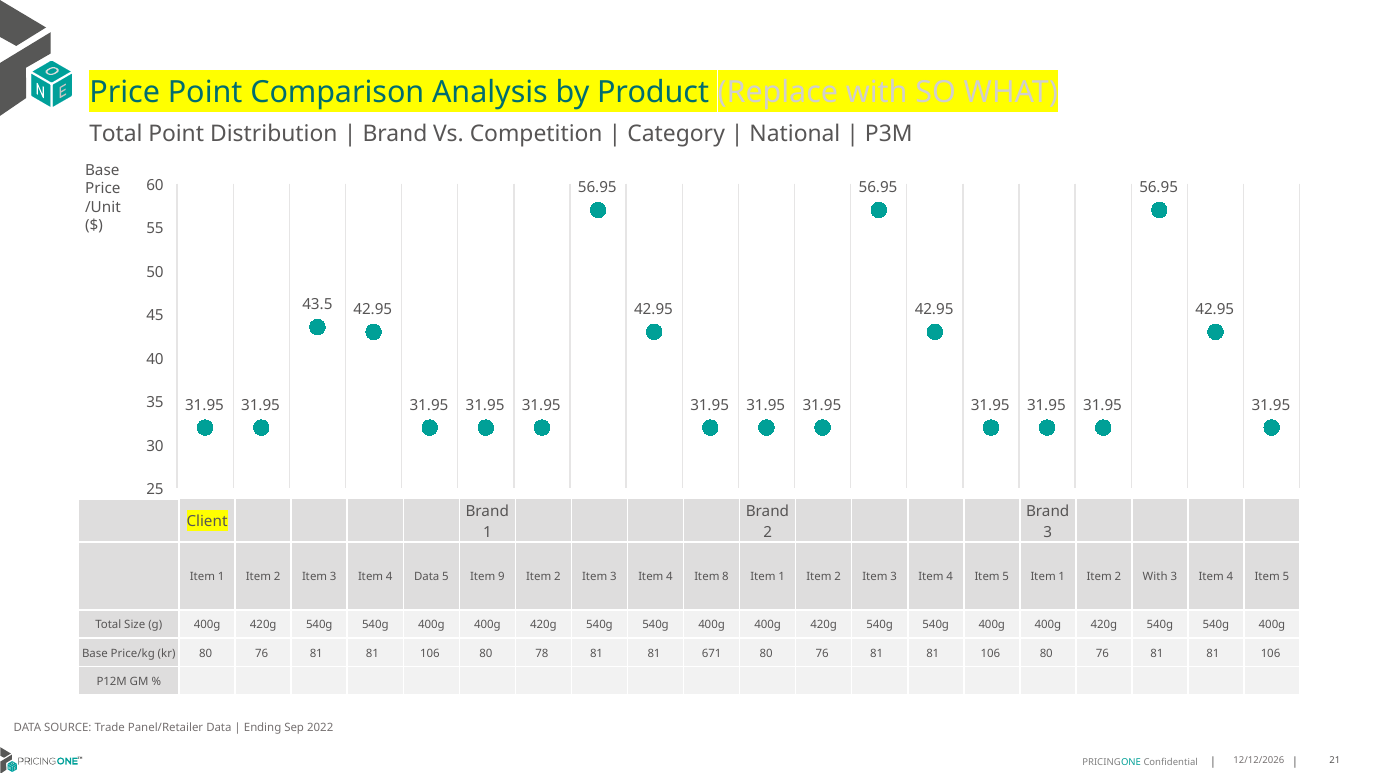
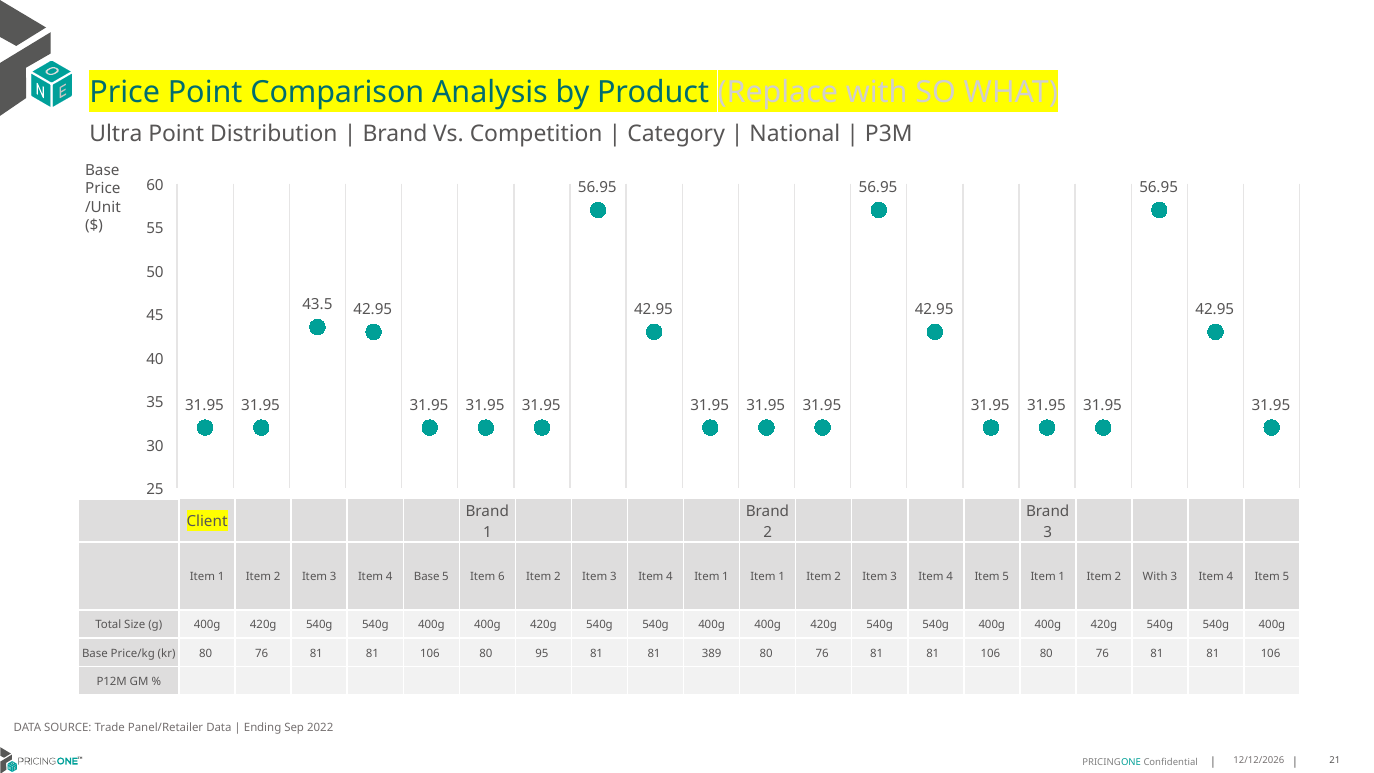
Total at (116, 134): Total -> Ultra
4 Data: Data -> Base
9: 9 -> 6
4 Item 8: 8 -> 1
78: 78 -> 95
671: 671 -> 389
